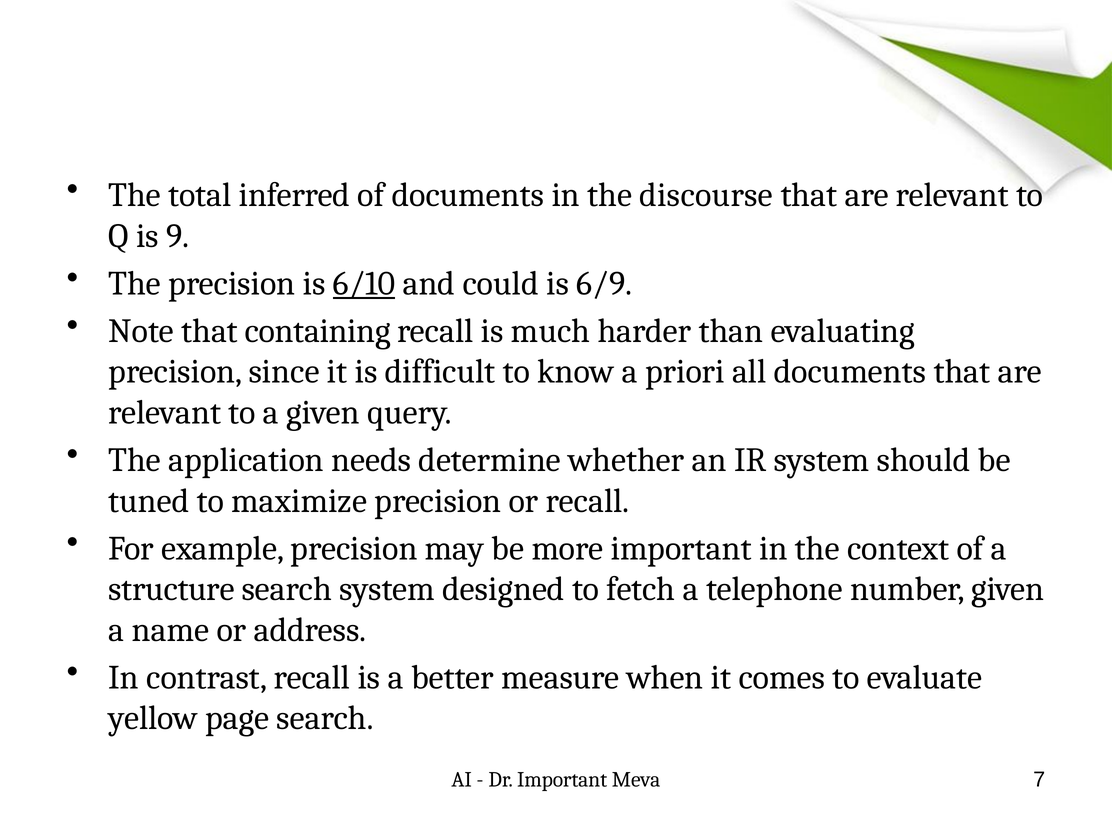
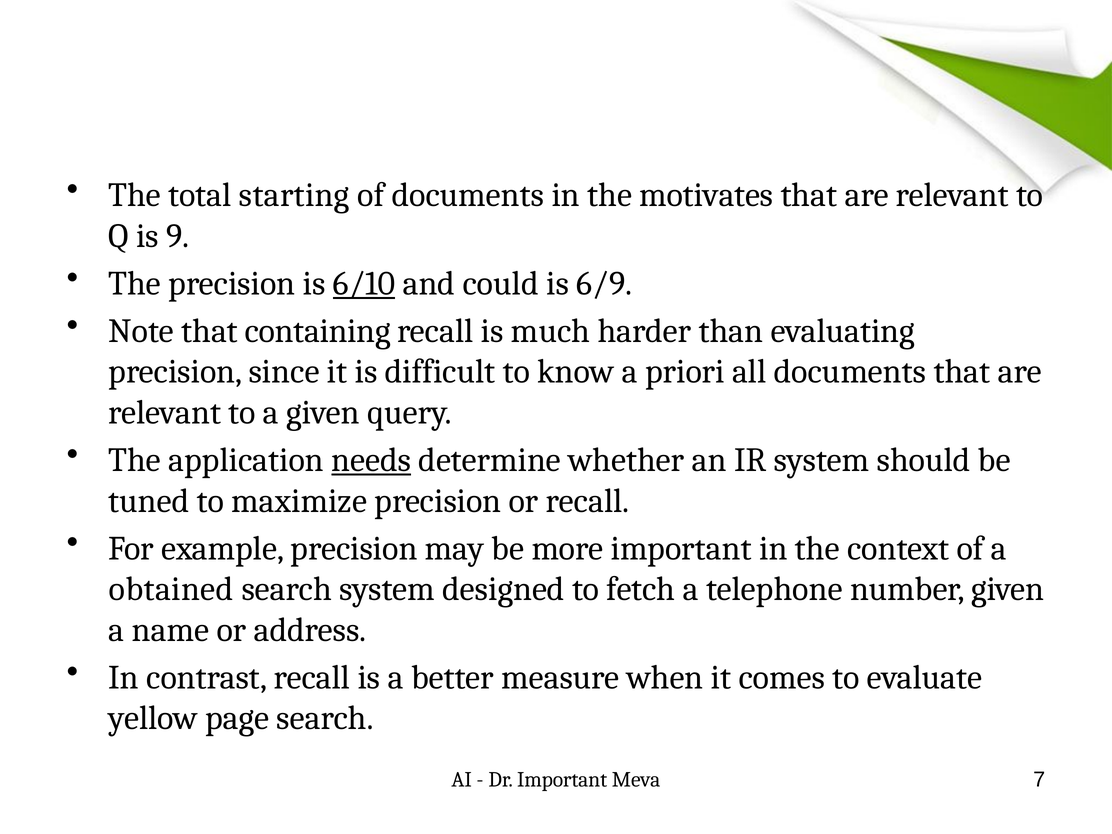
inferred: inferred -> starting
discourse: discourse -> motivates
needs underline: none -> present
structure: structure -> obtained
